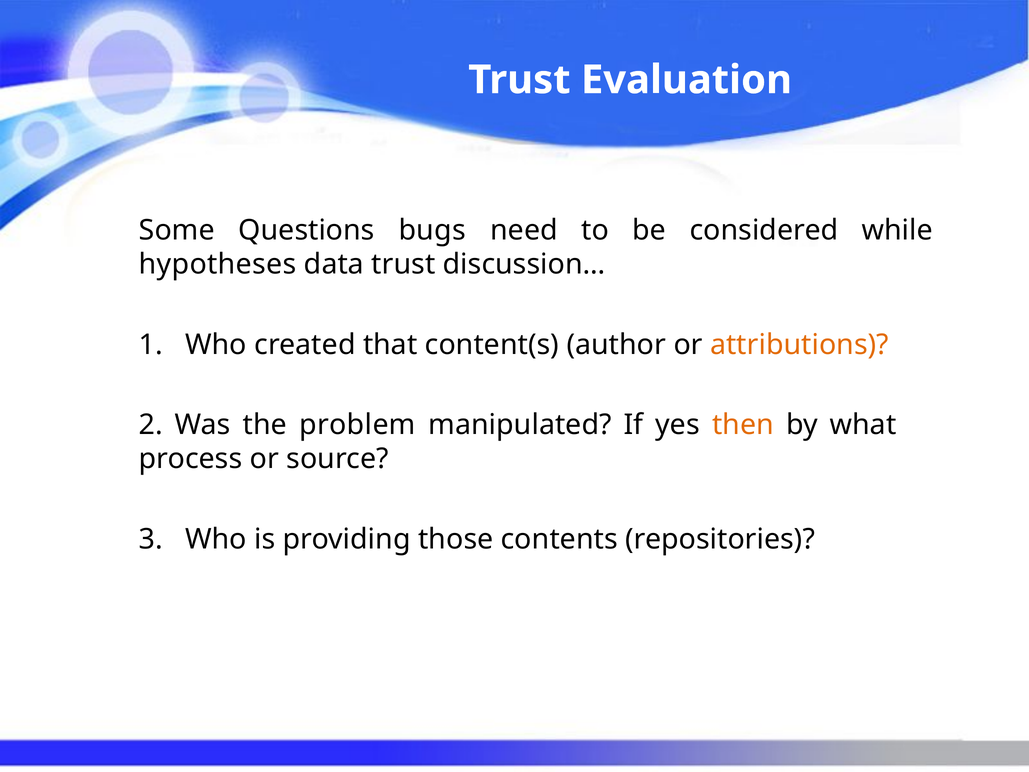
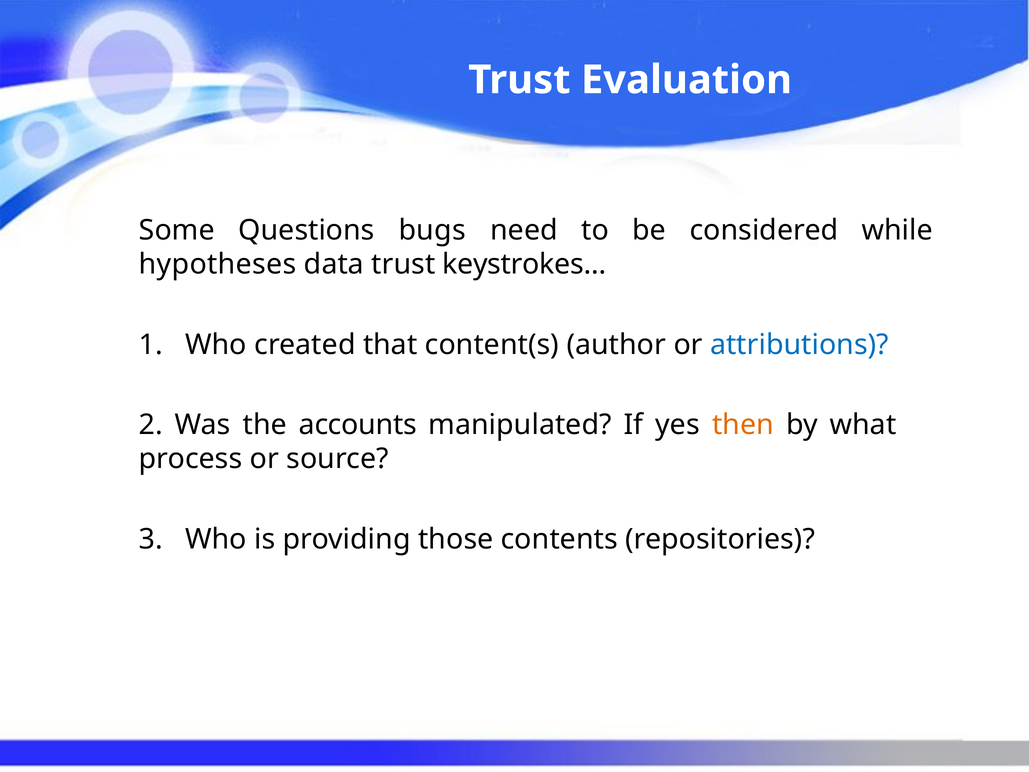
discussion…: discussion… -> keystrokes…
attributions colour: orange -> blue
problem: problem -> accounts
